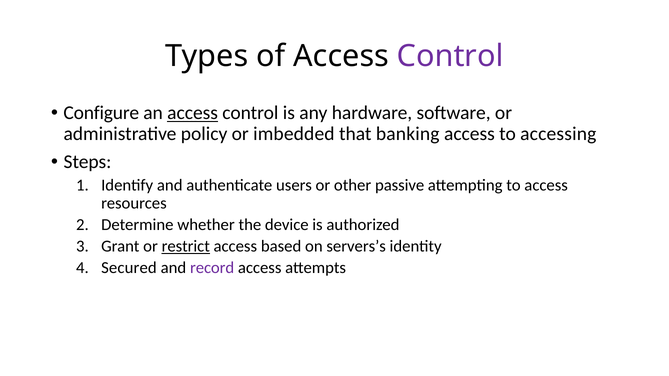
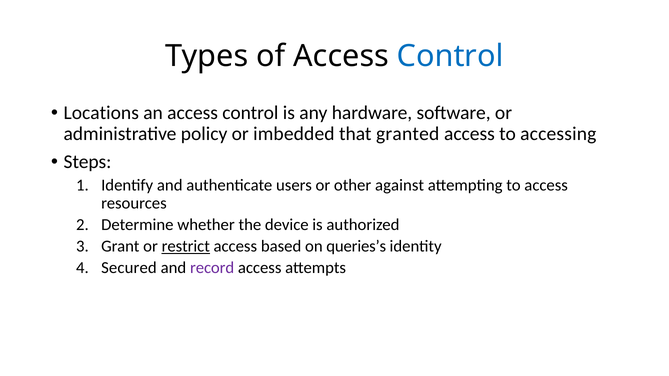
Control at (450, 56) colour: purple -> blue
Configure: Configure -> Locations
access at (193, 113) underline: present -> none
banking: banking -> granted
passive: passive -> against
servers’s: servers’s -> queries’s
